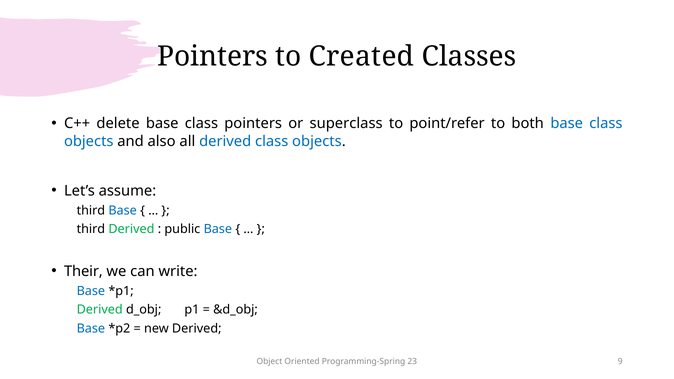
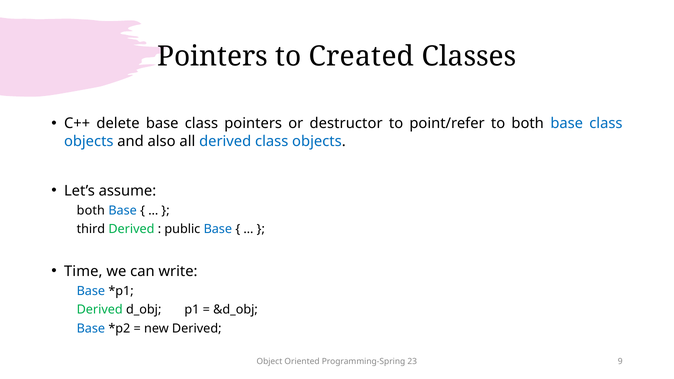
superclass: superclass -> destructor
third at (91, 211): third -> both
Their: Their -> Time
